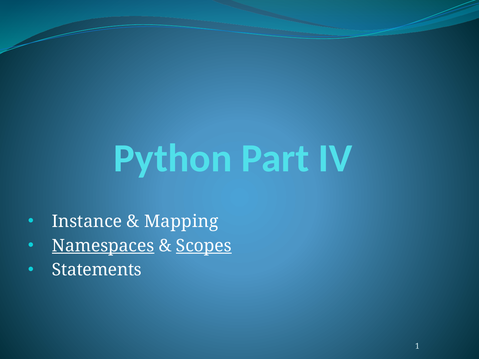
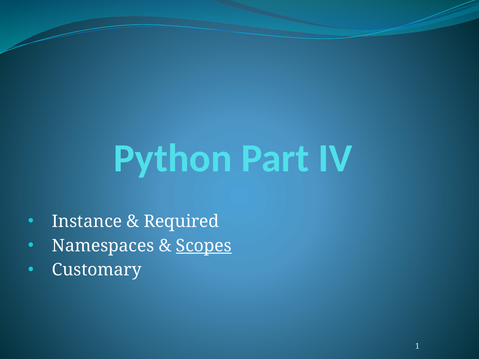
Mapping: Mapping -> Required
Namespaces underline: present -> none
Statements: Statements -> Customary
